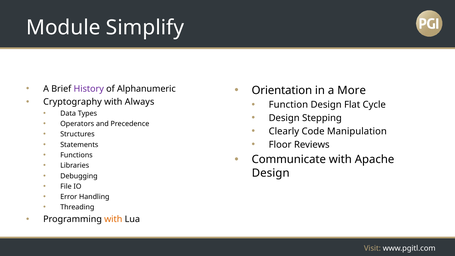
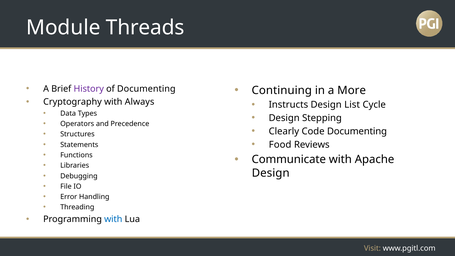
Simplify: Simplify -> Threads
of Alphanumeric: Alphanumeric -> Documenting
Orientation: Orientation -> Continuing
Function: Function -> Instructs
Flat: Flat -> List
Code Manipulation: Manipulation -> Documenting
Floor: Floor -> Food
with at (113, 219) colour: orange -> blue
